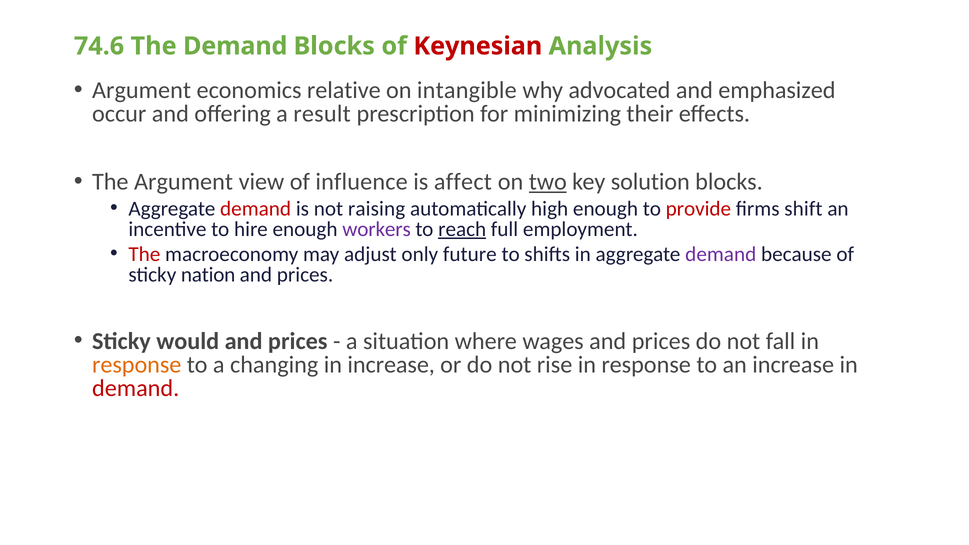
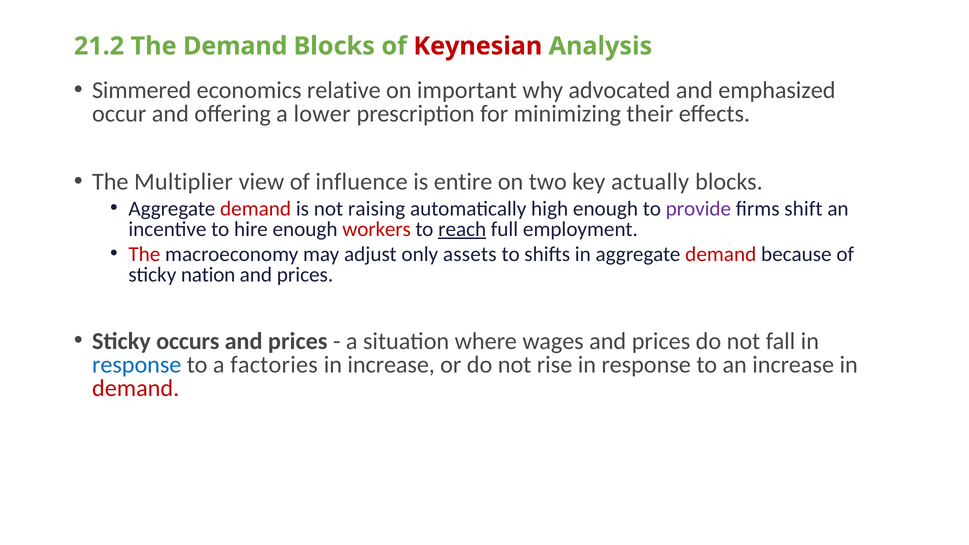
74.6: 74.6 -> 21.2
Argument at (142, 90): Argument -> Simmered
intangible: intangible -> important
result: result -> lower
The Argument: Argument -> Multiplier
affect: affect -> entire
two underline: present -> none
solution: solution -> actually
provide colour: red -> purple
workers colour: purple -> red
future: future -> assets
demand at (721, 254) colour: purple -> red
would: would -> occurs
response at (137, 365) colour: orange -> blue
changing: changing -> factories
